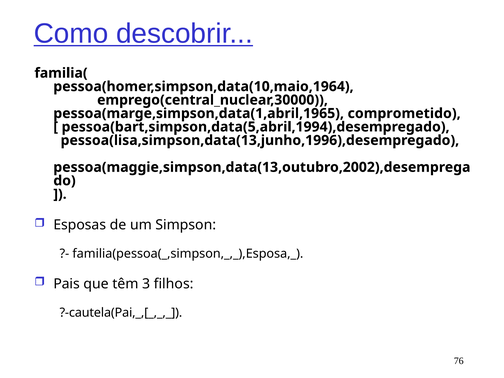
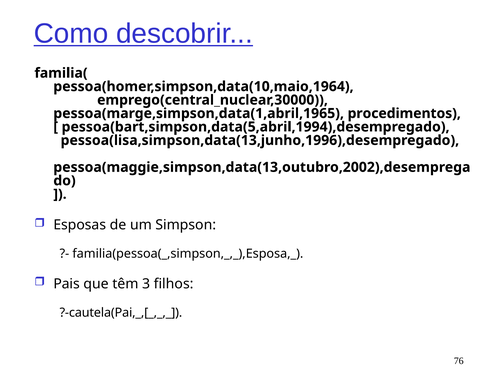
comprometido: comprometido -> procedimentos
